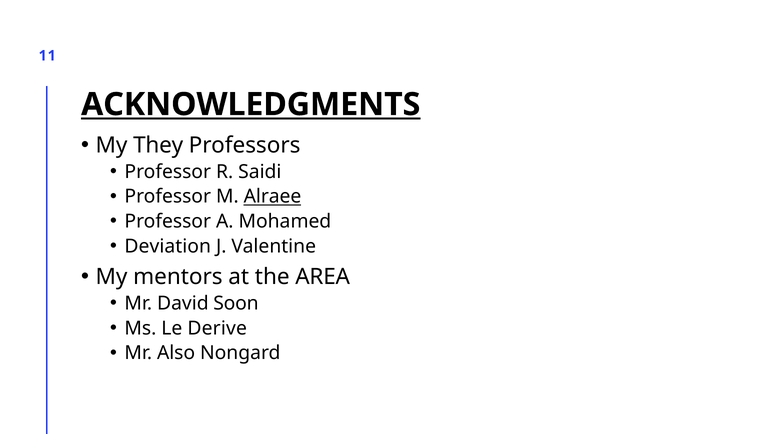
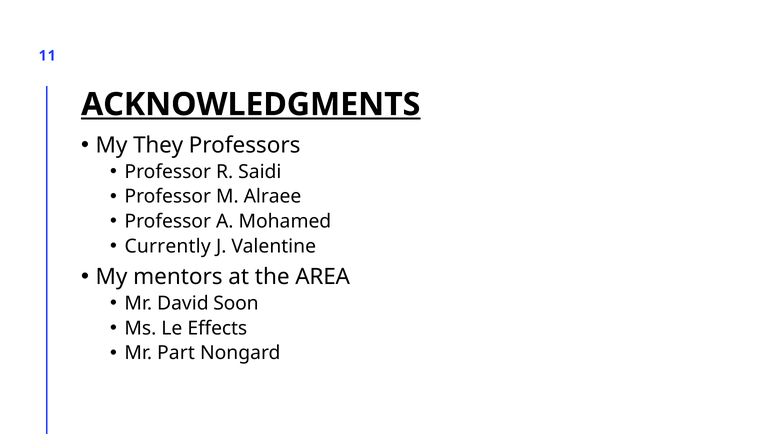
Alraee underline: present -> none
Deviation: Deviation -> Currently
Derive: Derive -> Effects
Also: Also -> Part
